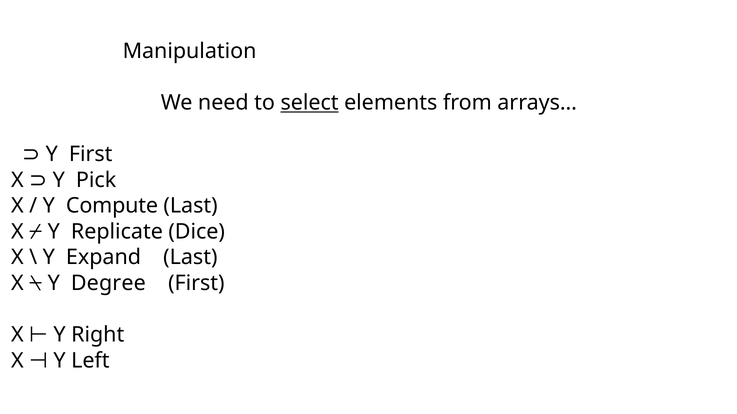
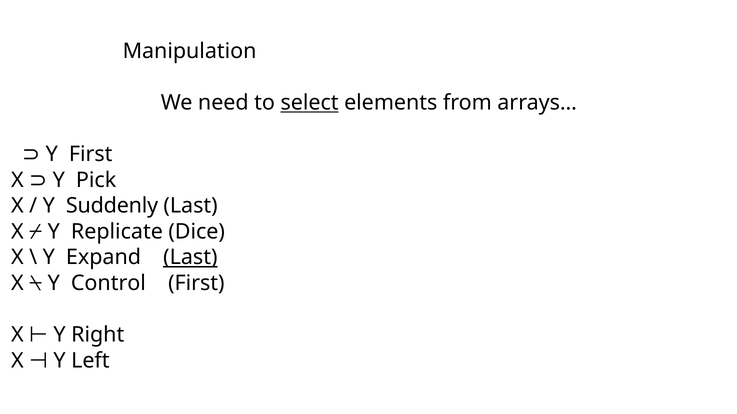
Compute: Compute -> Suddenly
Last at (190, 258) underline: none -> present
Degree: Degree -> Control
